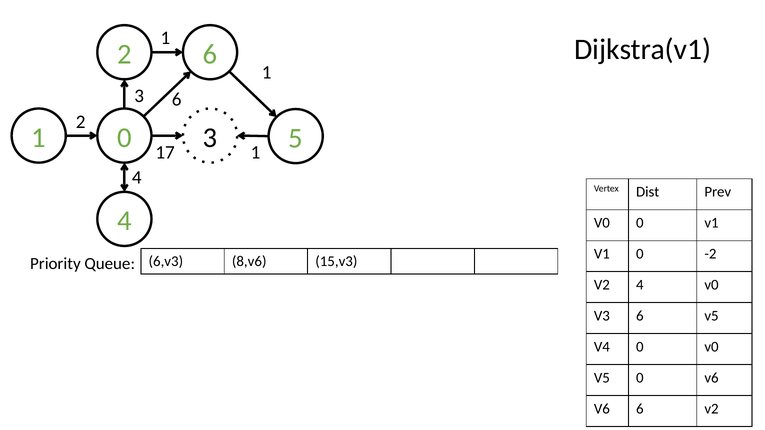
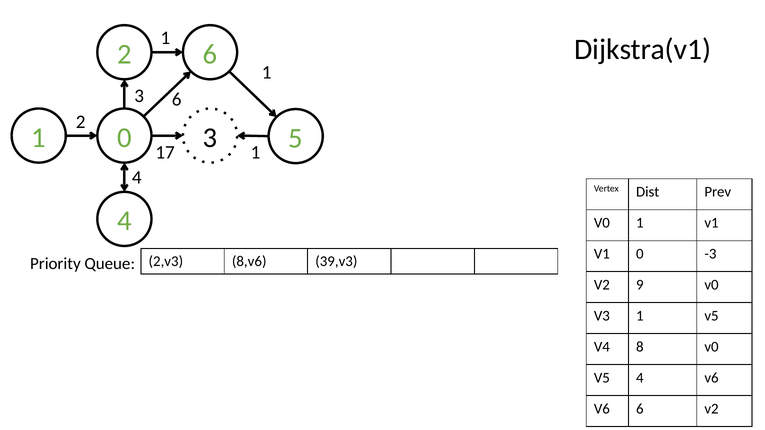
V0 0: 0 -> 1
-2: -2 -> -3
6,v3: 6,v3 -> 2,v3
15,v3: 15,v3 -> 39,v3
V2 4: 4 -> 9
V3 6: 6 -> 1
V4 0: 0 -> 8
V5 0: 0 -> 4
